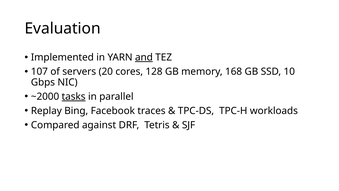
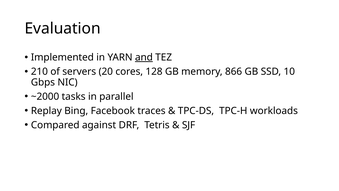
107: 107 -> 210
168: 168 -> 866
tasks underline: present -> none
